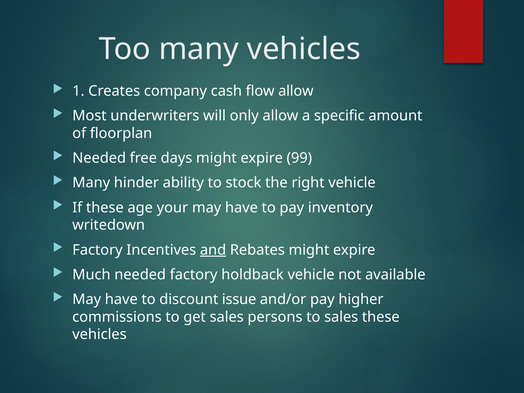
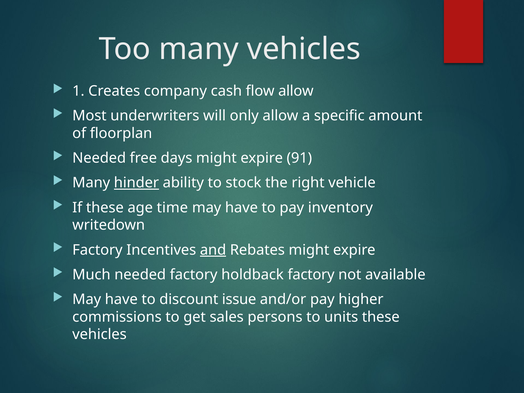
99: 99 -> 91
hinder underline: none -> present
your: your -> time
holdback vehicle: vehicle -> factory
to sales: sales -> units
